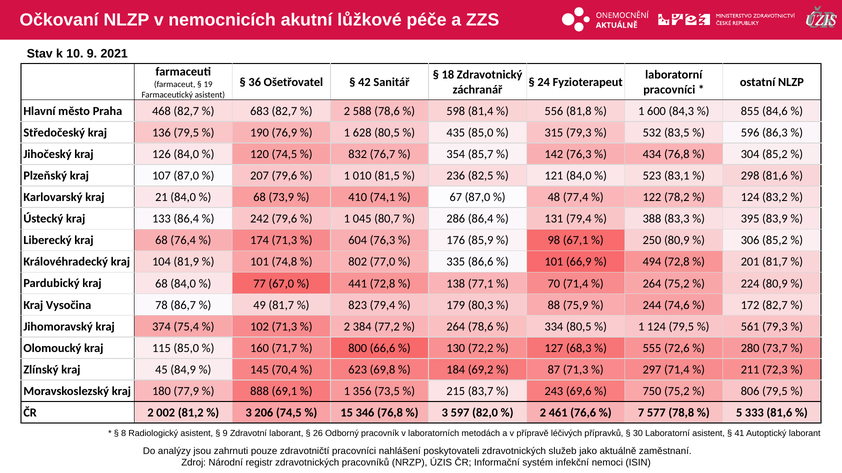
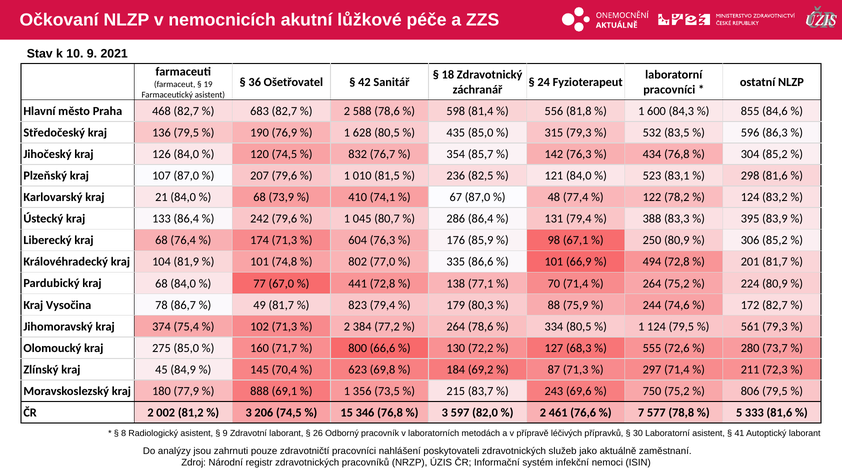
115: 115 -> 275
